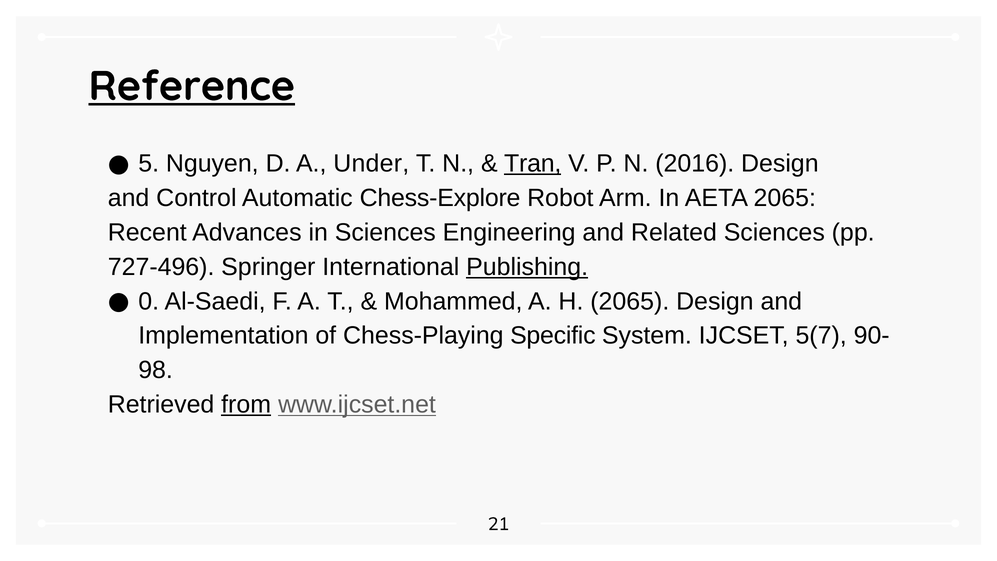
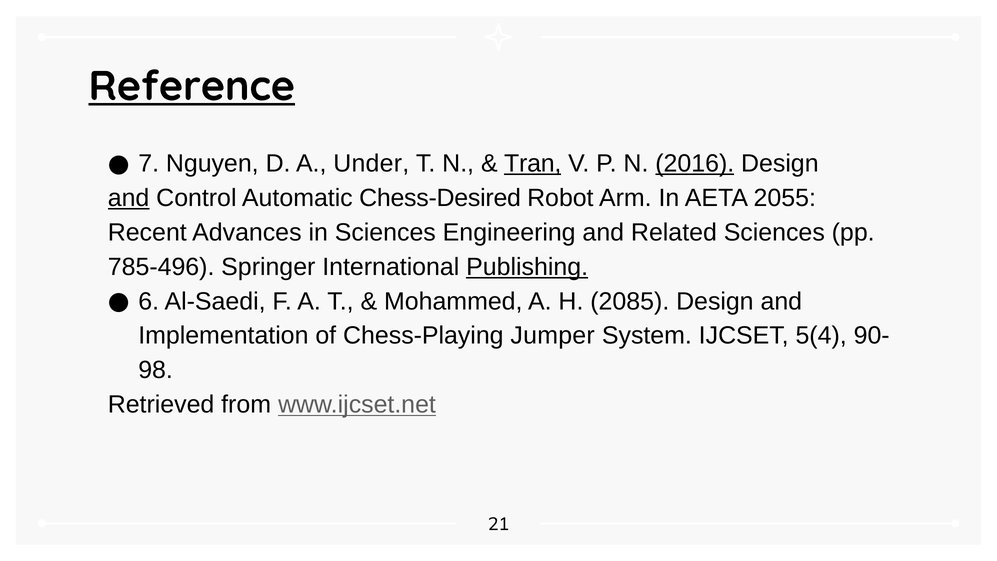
5: 5 -> 7
2016 underline: none -> present
and at (129, 198) underline: none -> present
Chess-Explore: Chess-Explore -> Chess-Desired
AETA 2065: 2065 -> 2055
727-496: 727-496 -> 785-496
0: 0 -> 6
H 2065: 2065 -> 2085
Specific: Specific -> Jumper
5(7: 5(7 -> 5(4
from underline: present -> none
